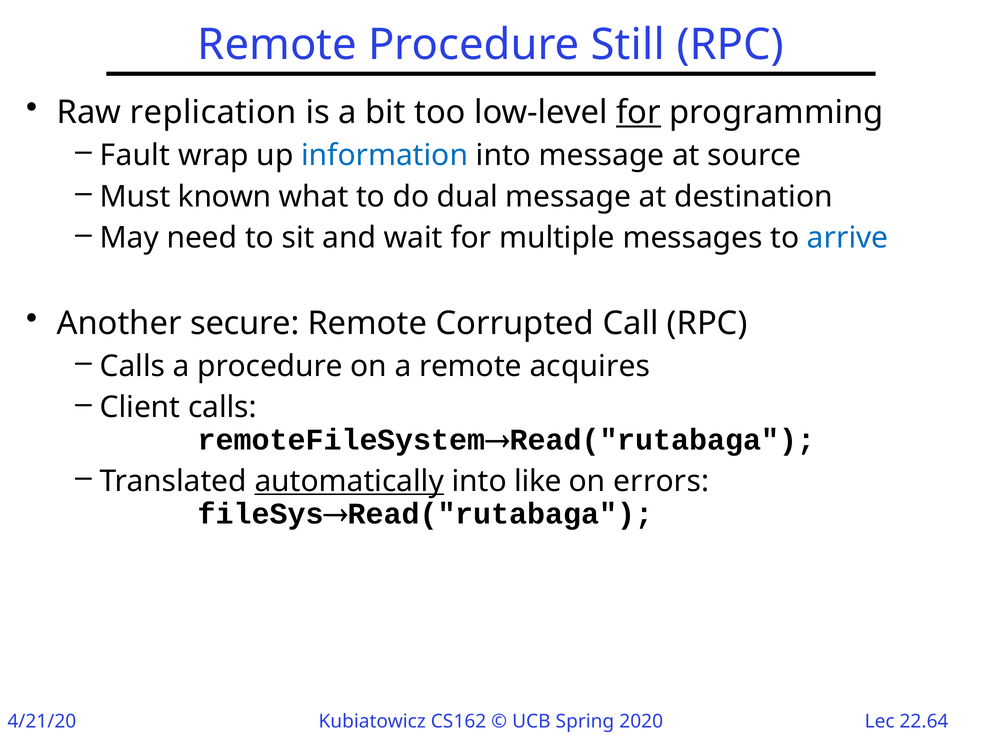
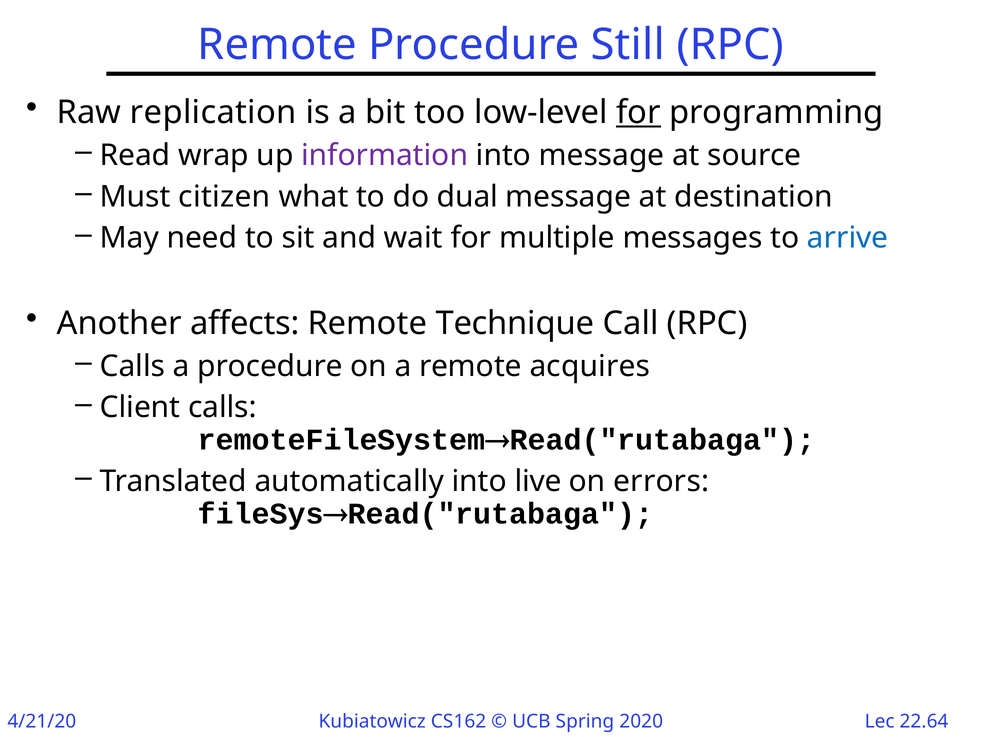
Fault: Fault -> Read
information colour: blue -> purple
known: known -> citizen
secure: secure -> affects
Corrupted: Corrupted -> Technique
automatically underline: present -> none
like: like -> live
